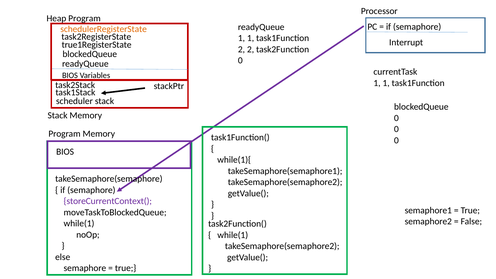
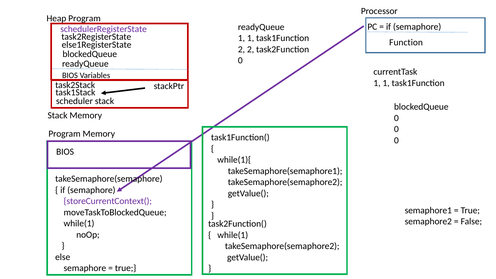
schedulerRegisterState colour: orange -> purple
Interrupt: Interrupt -> Function
true1RegisterState: true1RegisterState -> else1RegisterState
